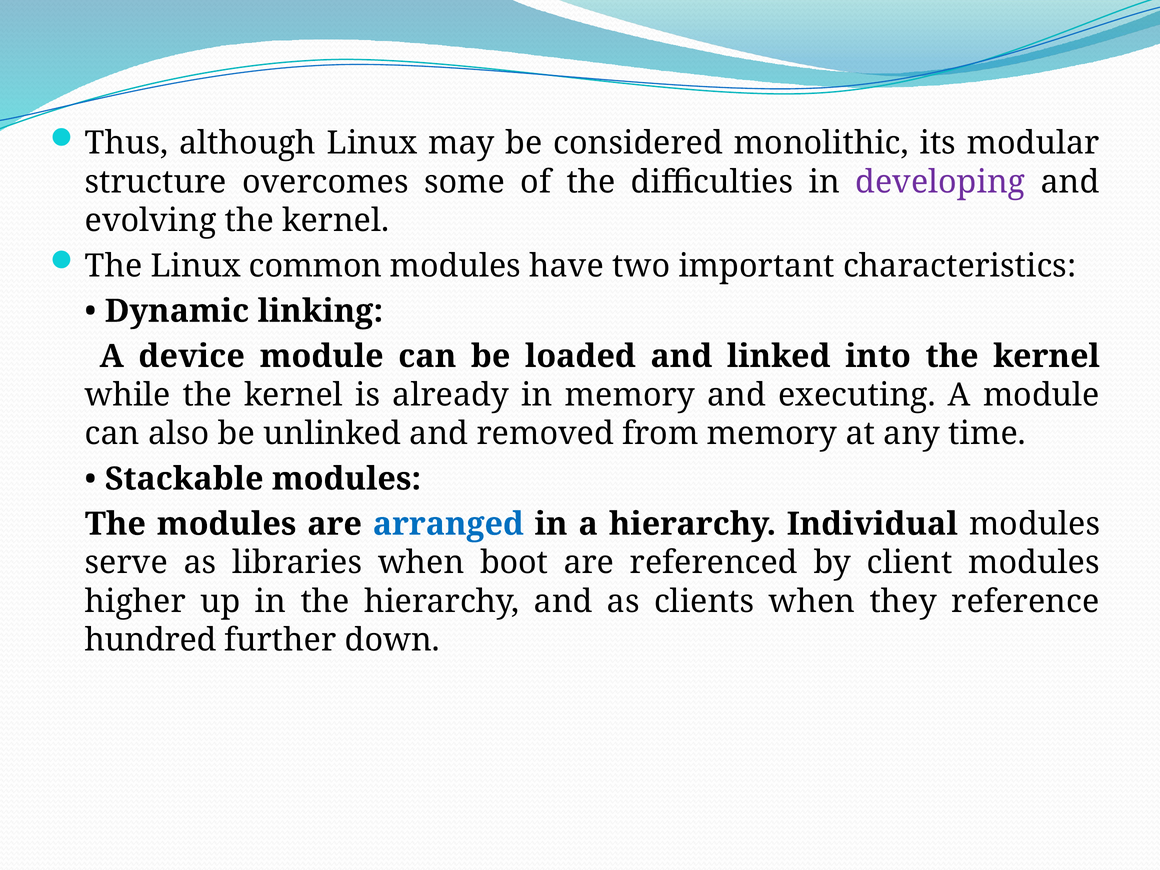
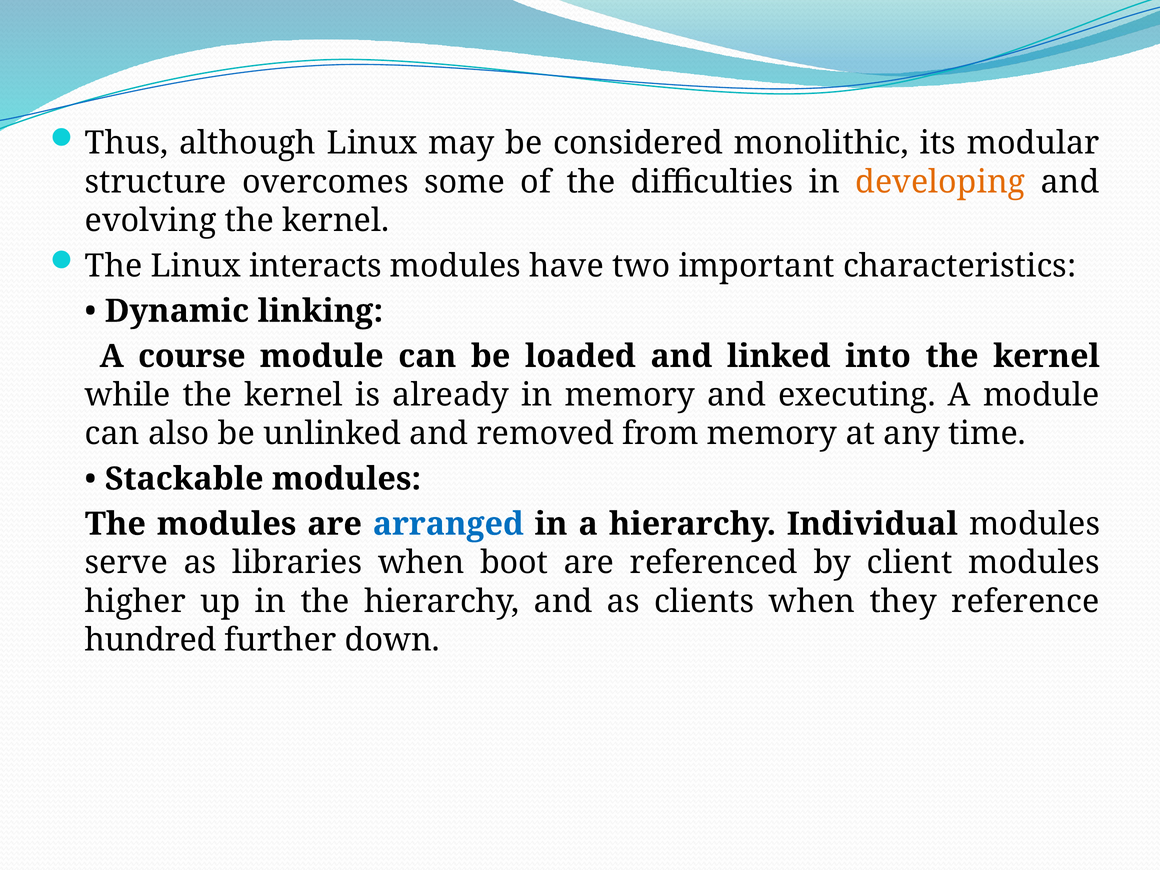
developing colour: purple -> orange
common: common -> interacts
device: device -> course
